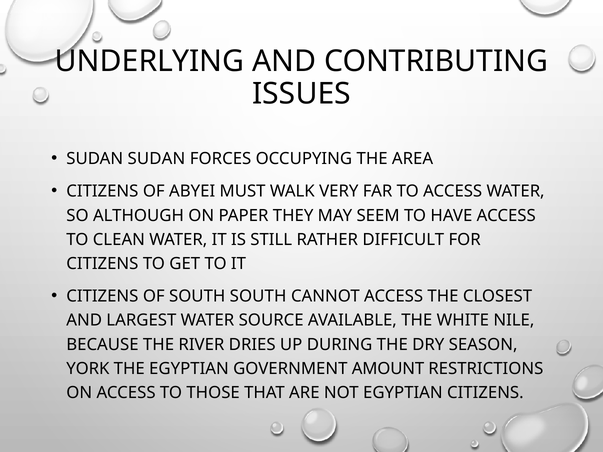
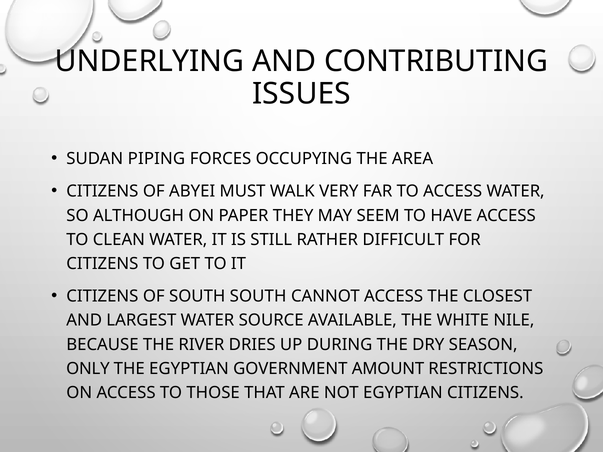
SUDAN SUDAN: SUDAN -> PIPING
YORK: YORK -> ONLY
